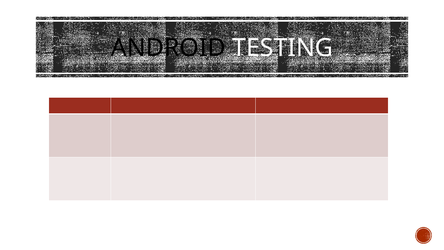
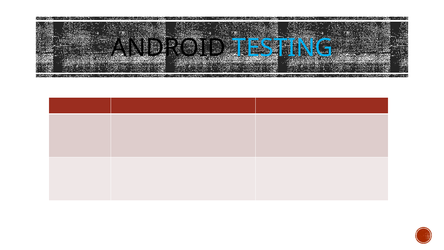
TESTING colour: white -> light blue
